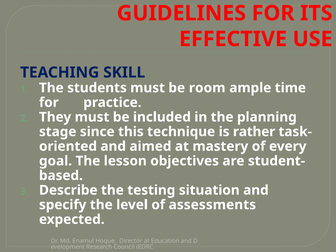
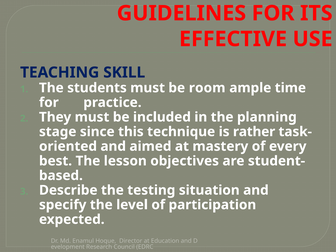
goal: goal -> best
assessments: assessments -> participation
